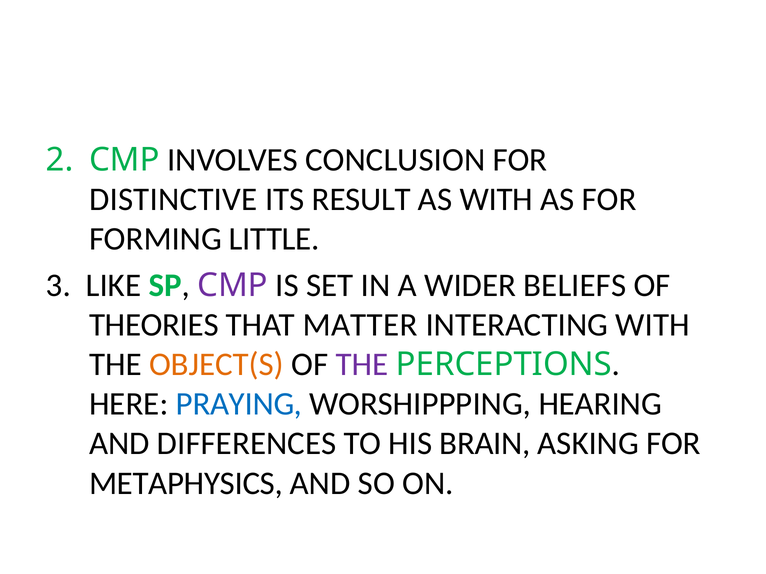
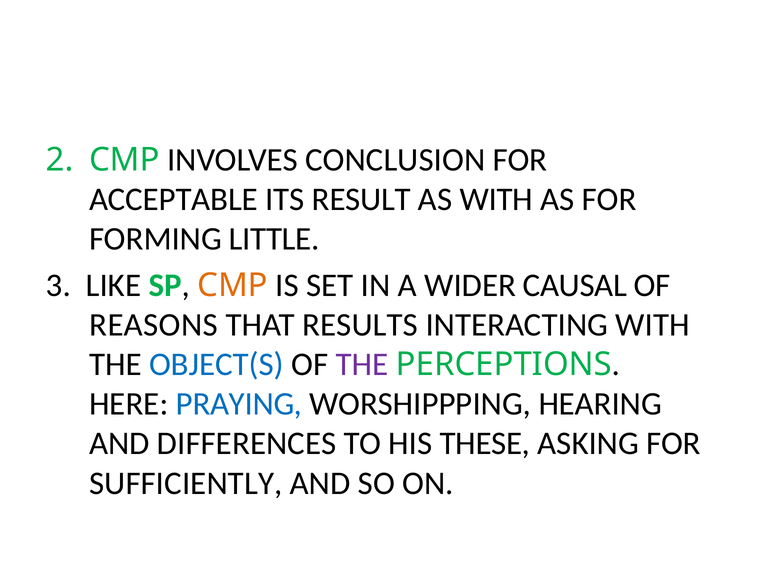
DISTINCTIVE: DISTINCTIVE -> ACCEPTABLE
CMP at (233, 286) colour: purple -> orange
BELIEFS: BELIEFS -> CAUSAL
THEORIES: THEORIES -> REASONS
MATTER: MATTER -> RESULTS
OBJECT(S colour: orange -> blue
BRAIN: BRAIN -> THESE
METAPHYSICS: METAPHYSICS -> SUFFICIENTLY
